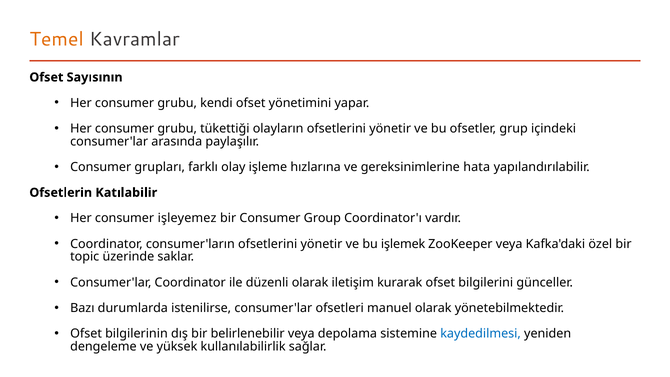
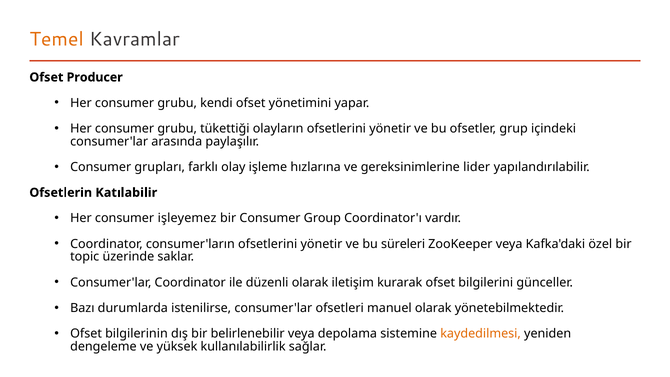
Sayısının: Sayısının -> Producer
hata: hata -> lider
işlemek: işlemek -> süreleri
kaydedilmesi colour: blue -> orange
